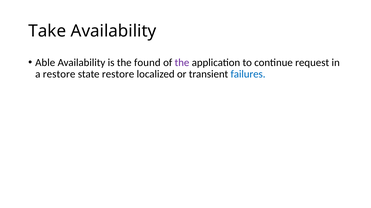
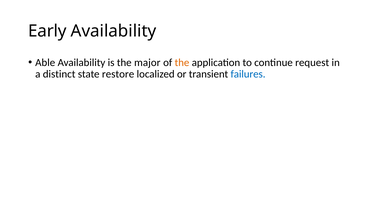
Take: Take -> Early
found: found -> major
the at (182, 63) colour: purple -> orange
a restore: restore -> distinct
